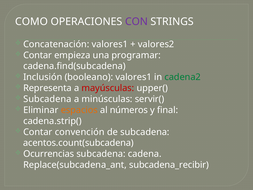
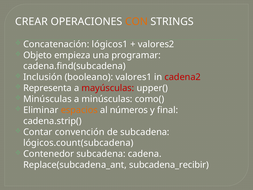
COMO: COMO -> CREAR
CON colour: purple -> orange
Concatenación valores1: valores1 -> lógicos1
Contar at (38, 55): Contar -> Objeto
cadena2 colour: green -> red
Subcadena at (47, 99): Subcadena -> Minúsculas
servir(: servir( -> como(
acentos.count(subcadena: acentos.count(subcadena -> lógicos.count(subcadena
Ocurrencias: Ocurrencias -> Contenedor
